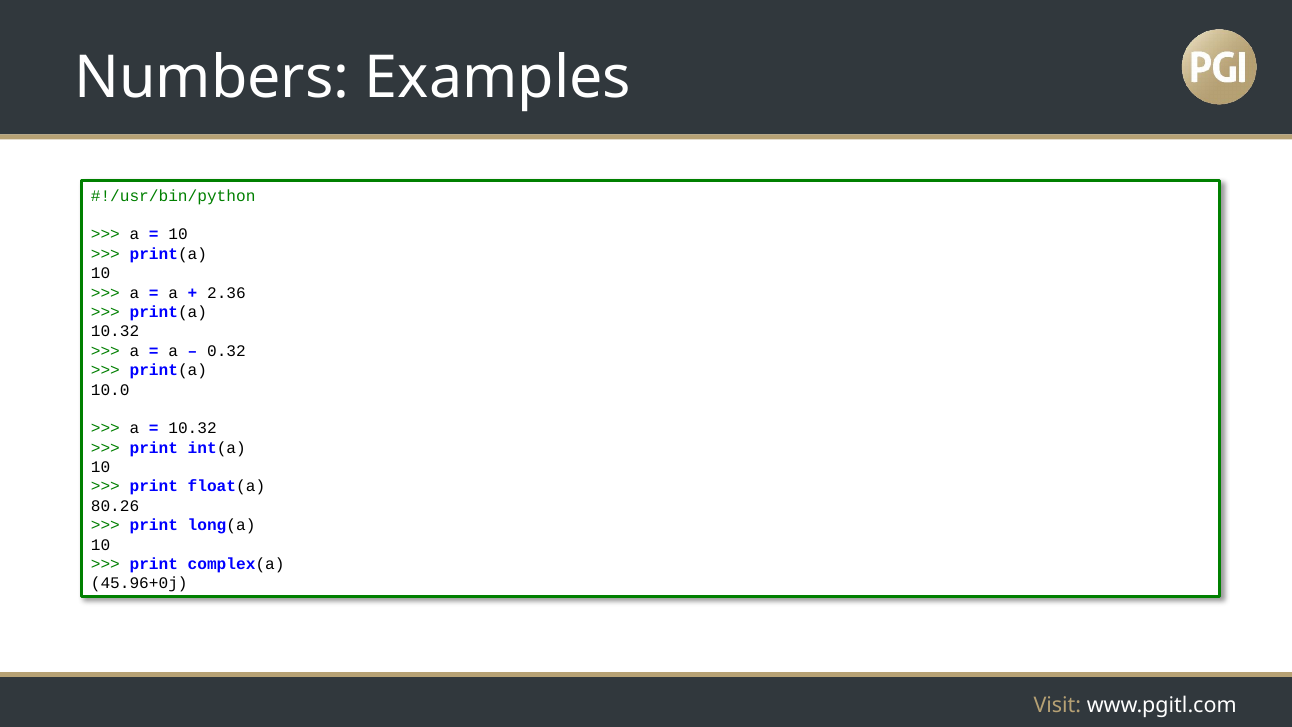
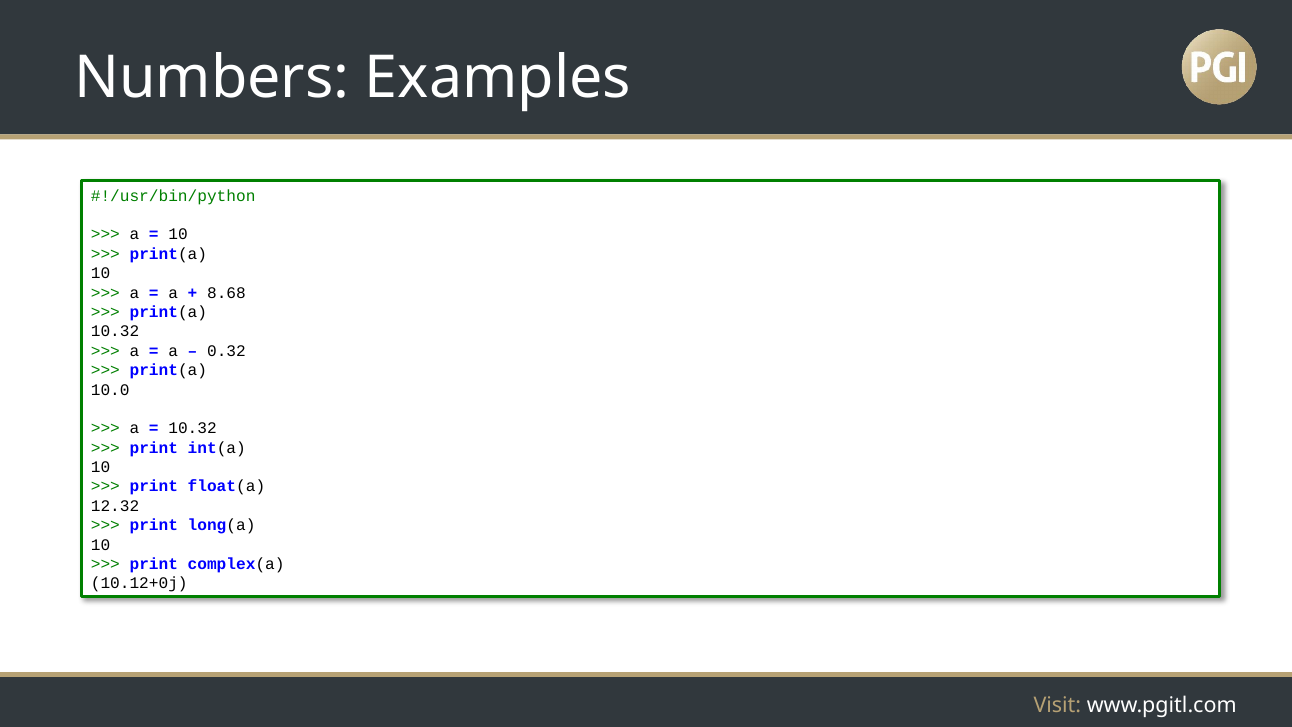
2.36: 2.36 -> 8.68
80.26: 80.26 -> 12.32
45.96+0j: 45.96+0j -> 10.12+0j
